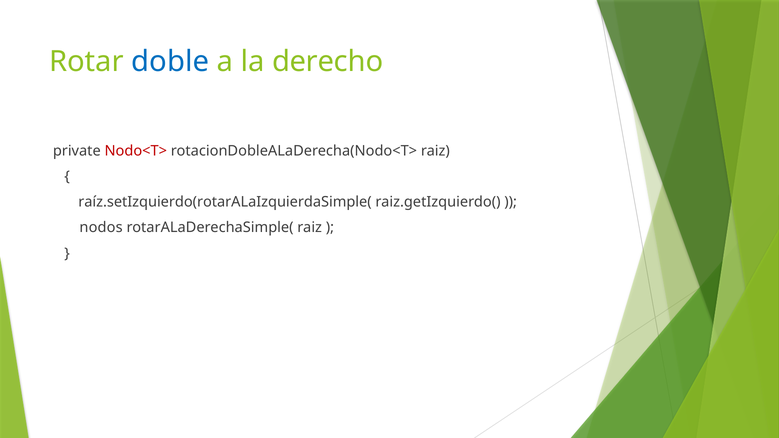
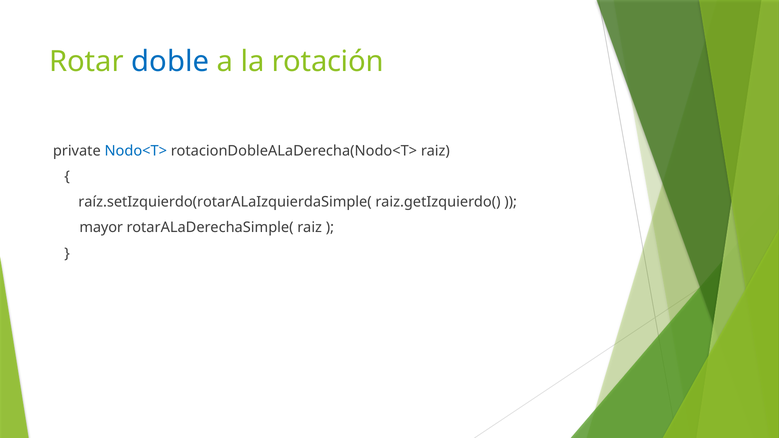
derecho: derecho -> rotación
Nodo<T> colour: red -> blue
nodos: nodos -> mayor
